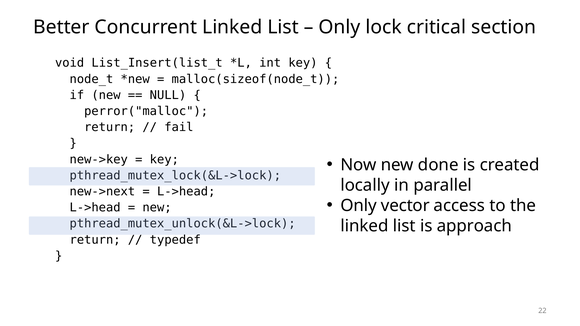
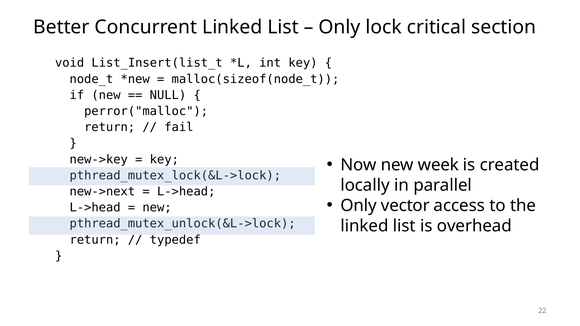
done: done -> week
approach: approach -> overhead
